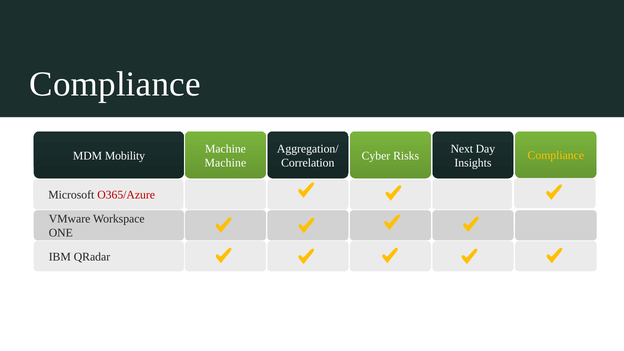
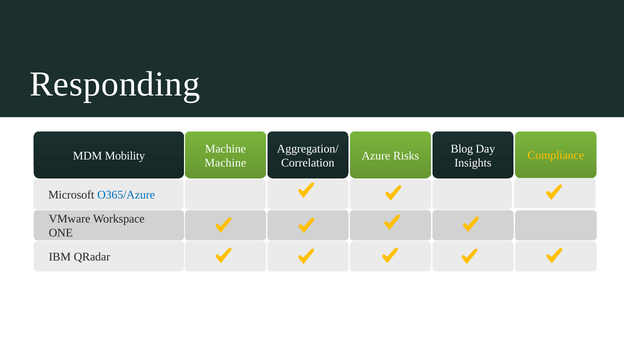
Compliance at (115, 84): Compliance -> Responding
Next: Next -> Blog
Cyber: Cyber -> Azure
O365/Azure colour: red -> blue
